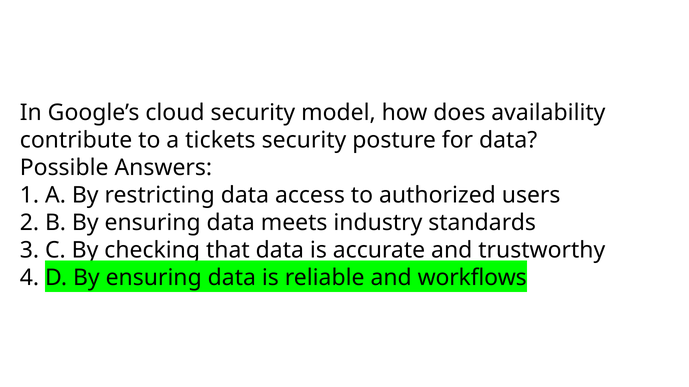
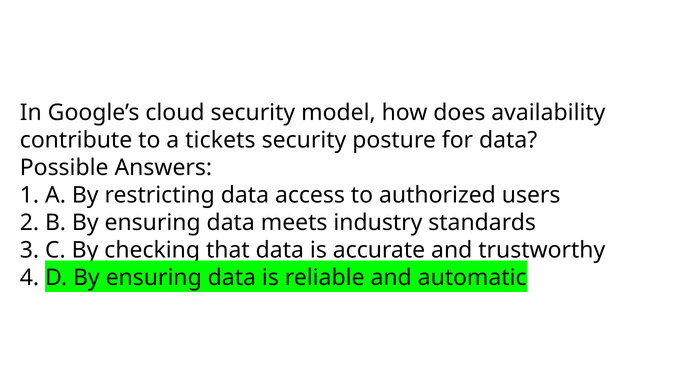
workflows: workflows -> automatic
